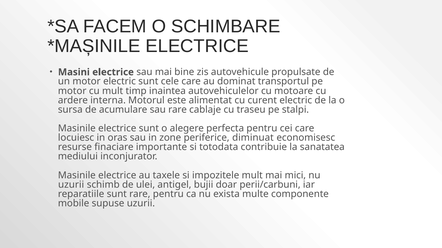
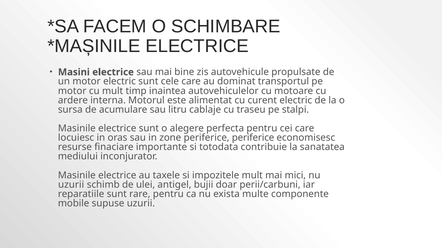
sau rare: rare -> litru
periferice diminuat: diminuat -> periferice
